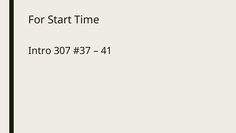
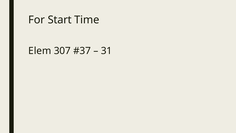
Intro: Intro -> Elem
41: 41 -> 31
